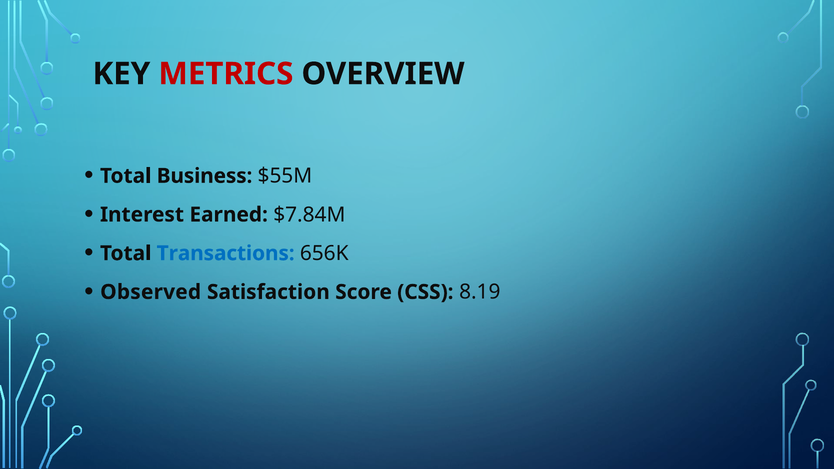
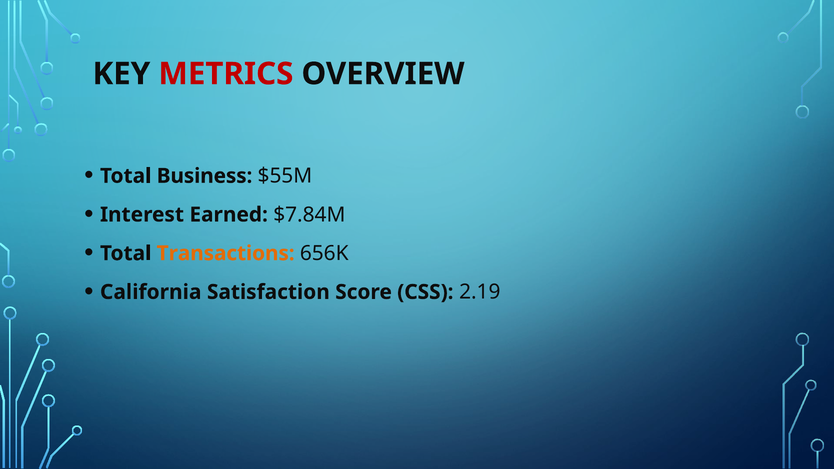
Transactions colour: blue -> orange
Observed: Observed -> California
8.19: 8.19 -> 2.19
